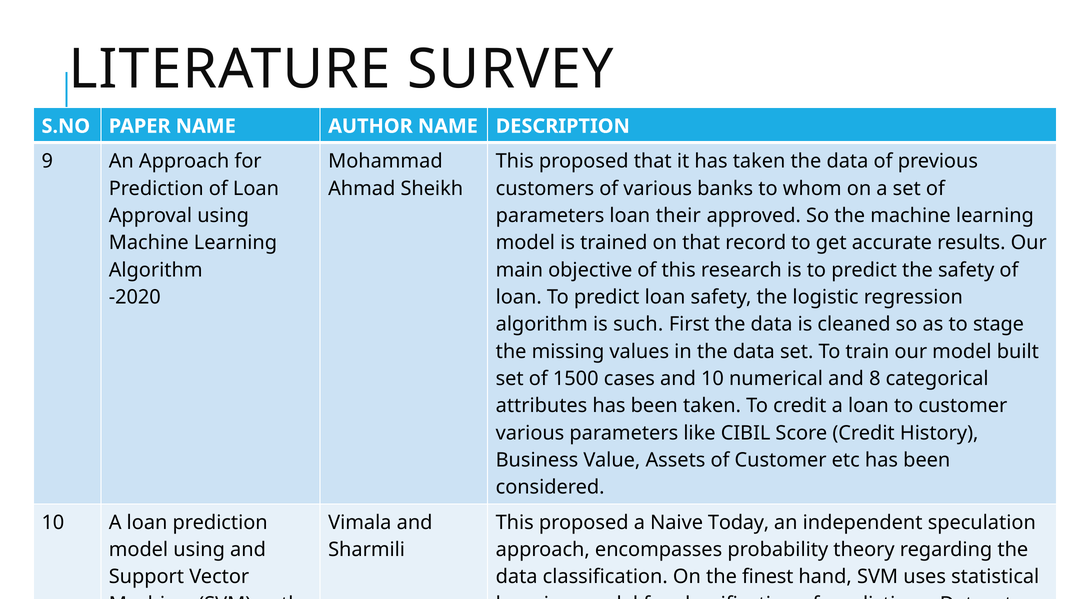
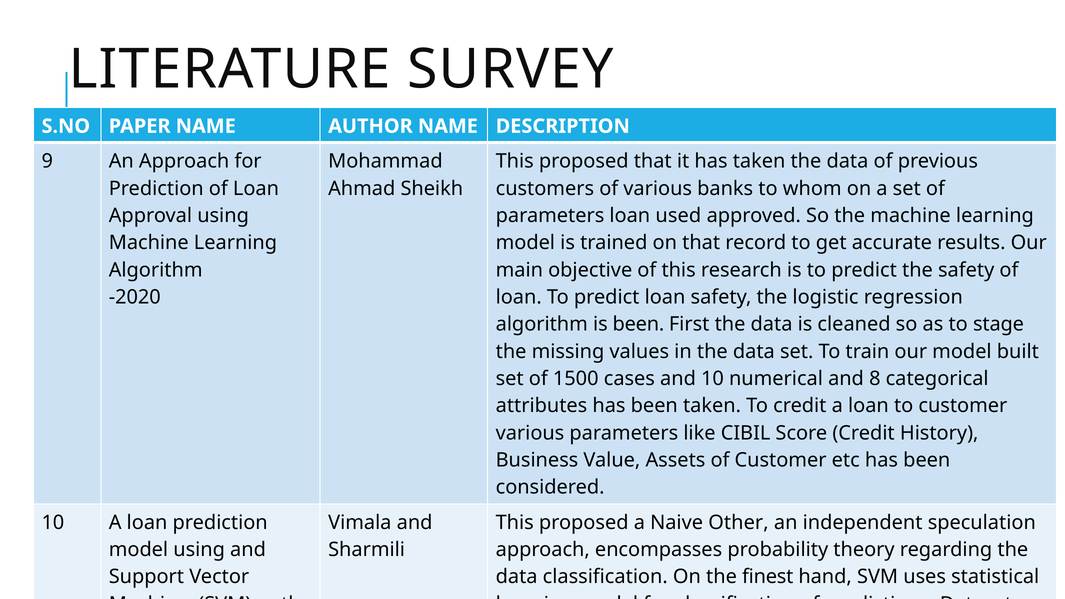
their: their -> used
is such: such -> been
Today: Today -> Other
